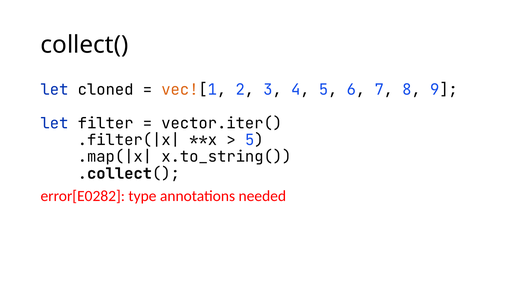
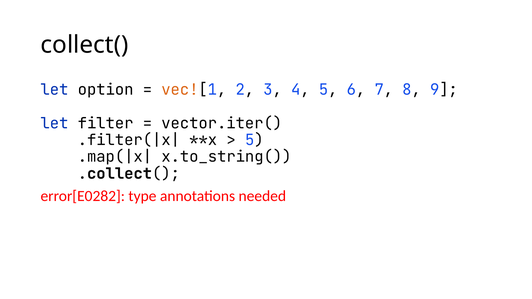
cloned: cloned -> option
